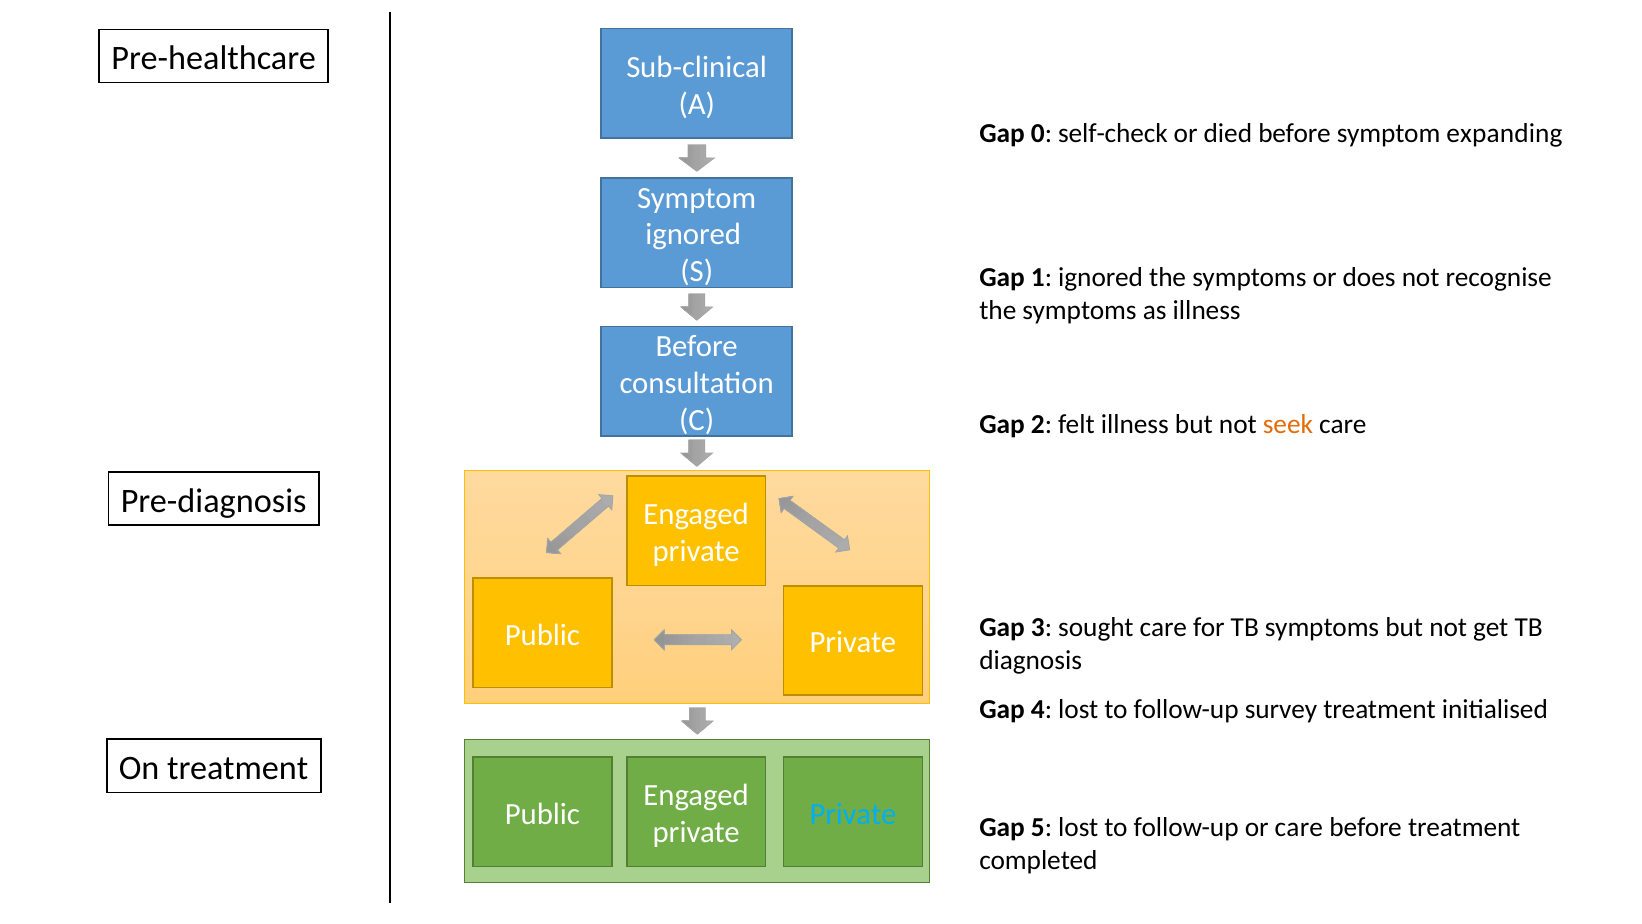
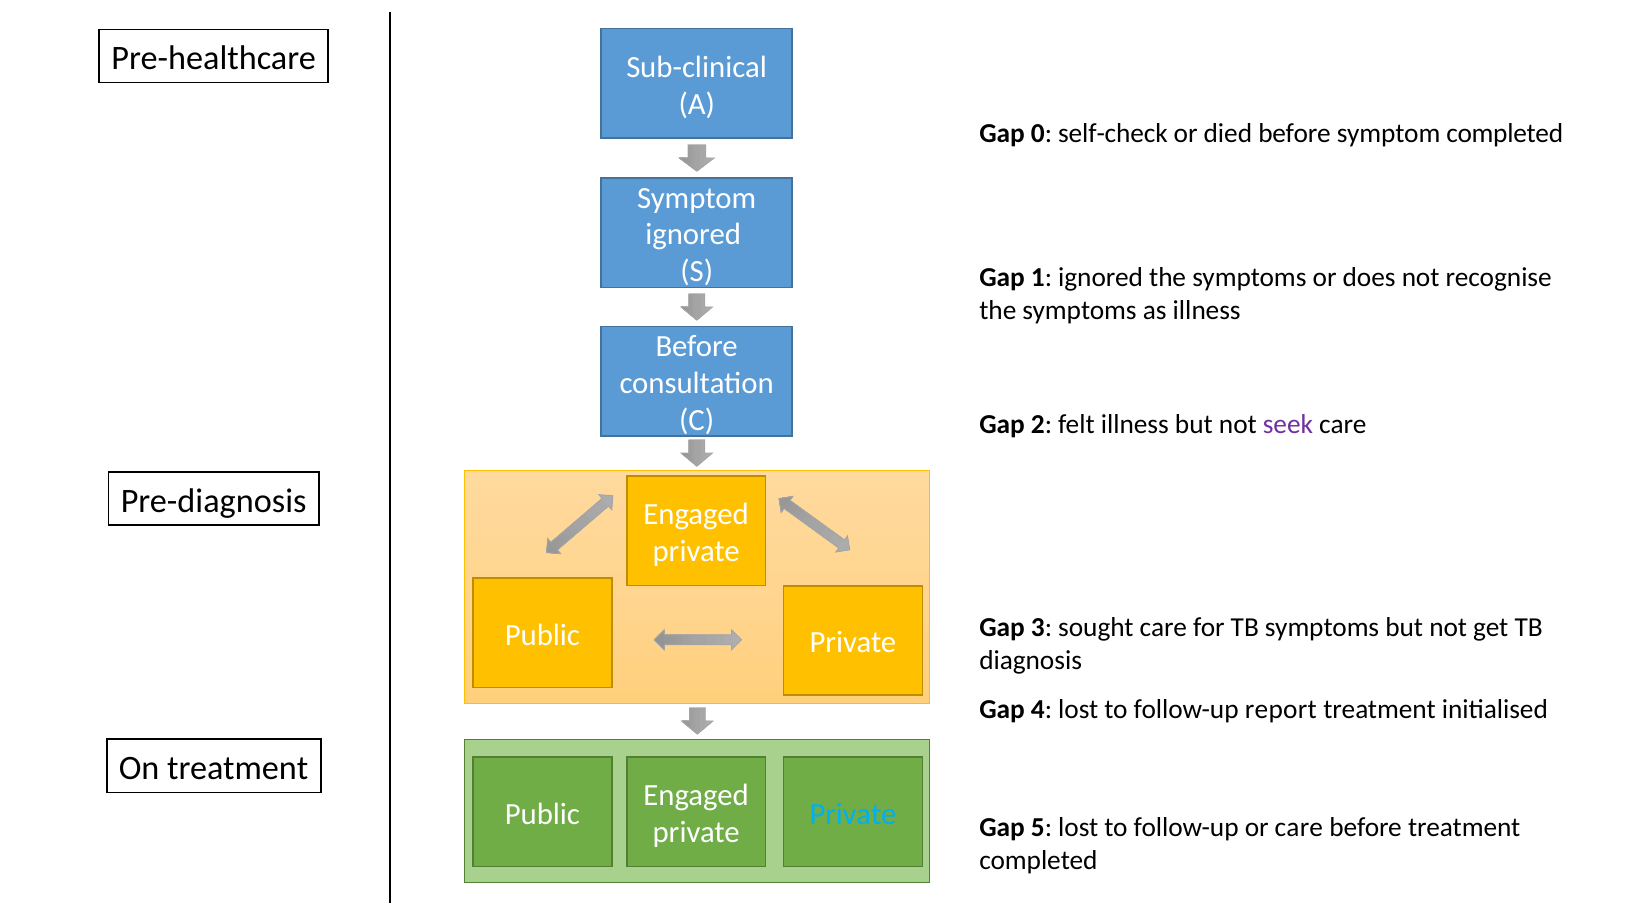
symptom expanding: expanding -> completed
seek colour: orange -> purple
survey: survey -> report
